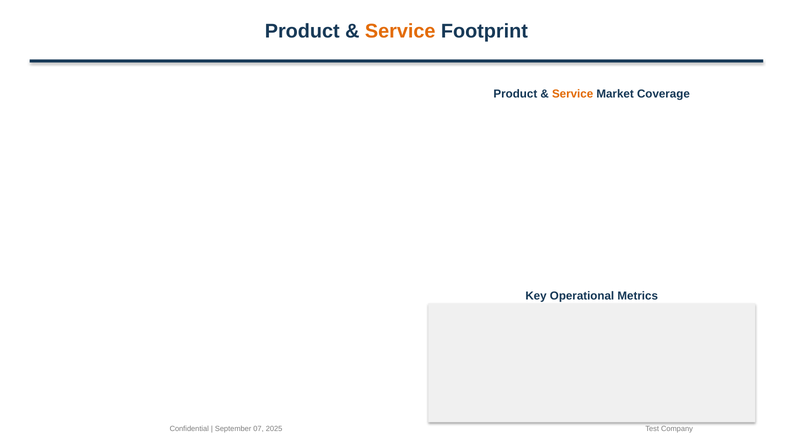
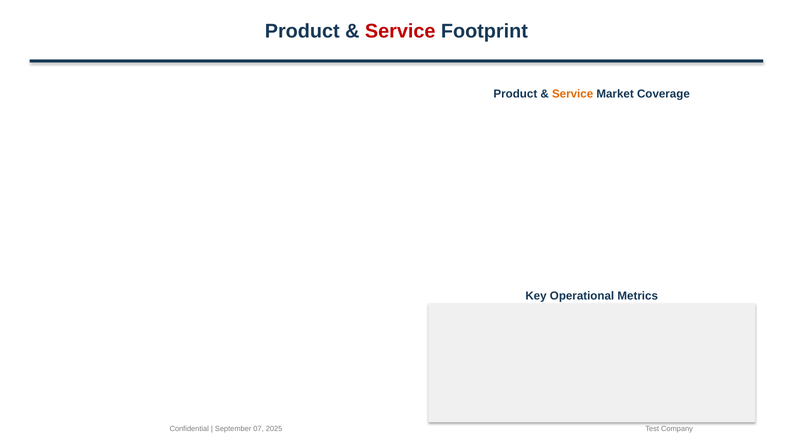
Service at (400, 31) colour: orange -> red
